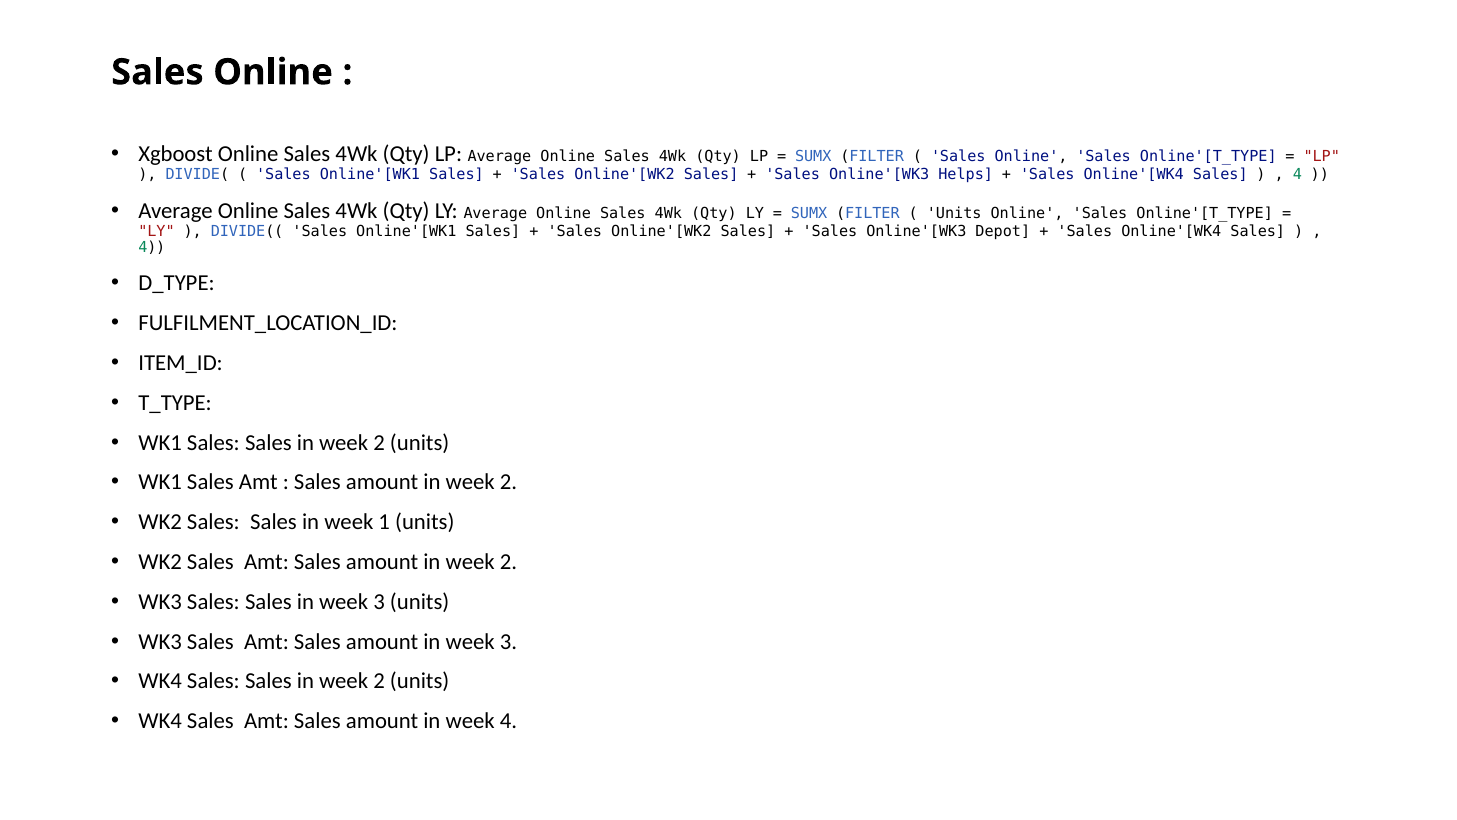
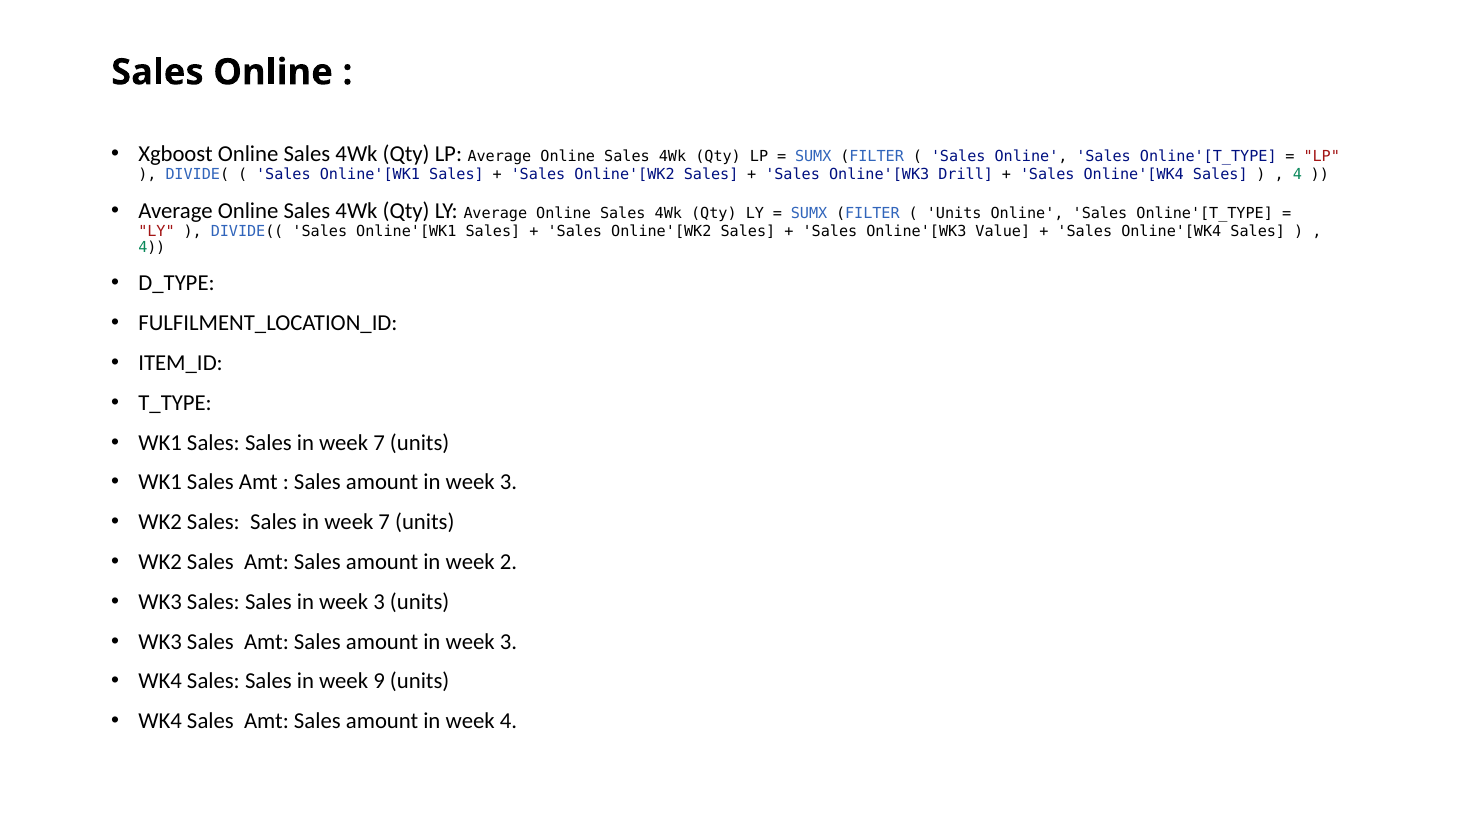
Helps: Helps -> Drill
Depot: Depot -> Value
2 at (379, 442): 2 -> 7
2 at (508, 482): 2 -> 3
1 at (384, 522): 1 -> 7
2 at (379, 681): 2 -> 9
